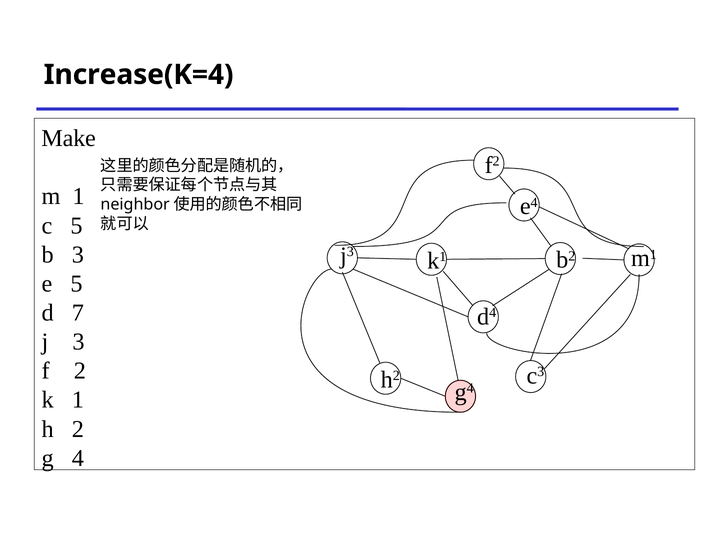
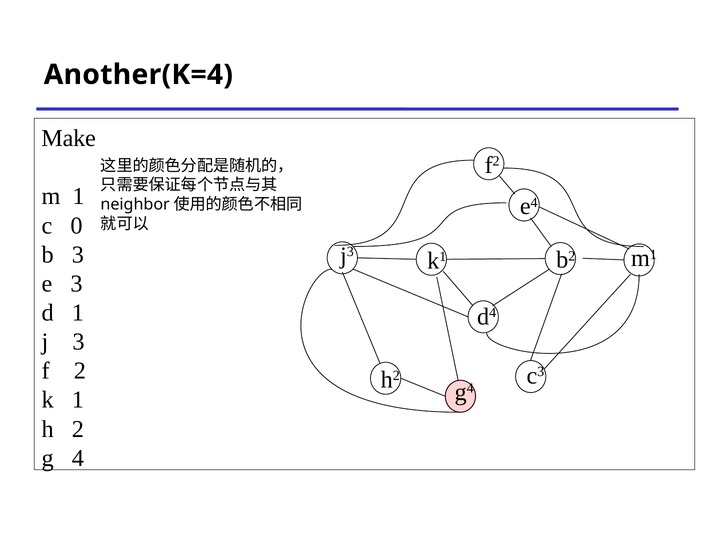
Increase(K=4: Increase(K=4 -> Another(K=4
c 5: 5 -> 0
e 5: 5 -> 3
d 7: 7 -> 1
